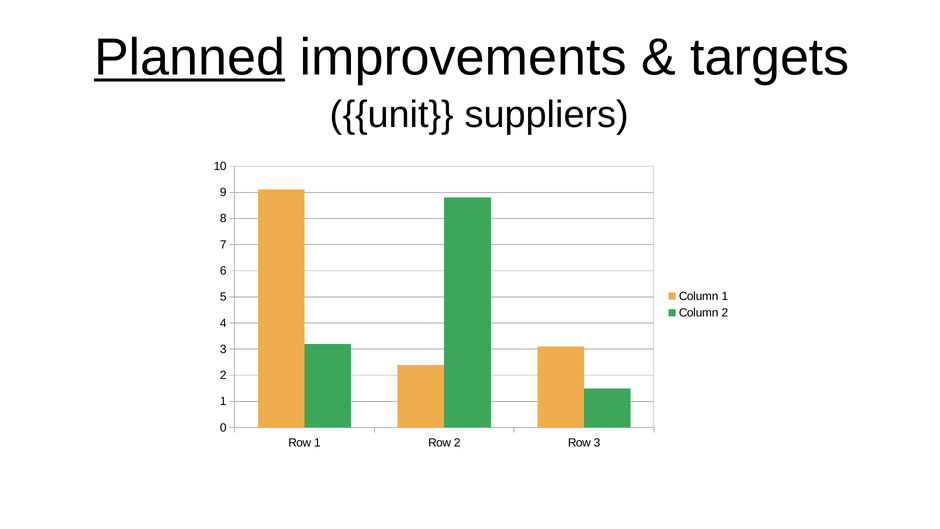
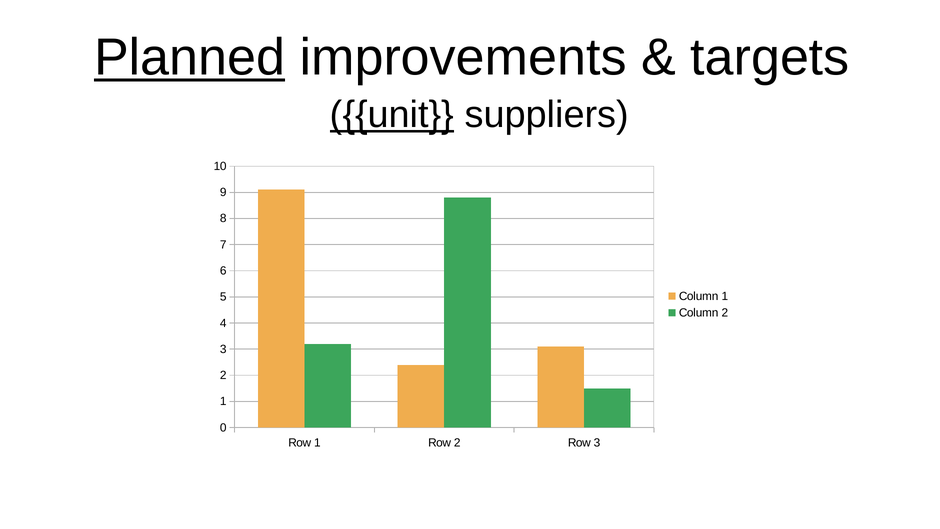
unit underline: none -> present
